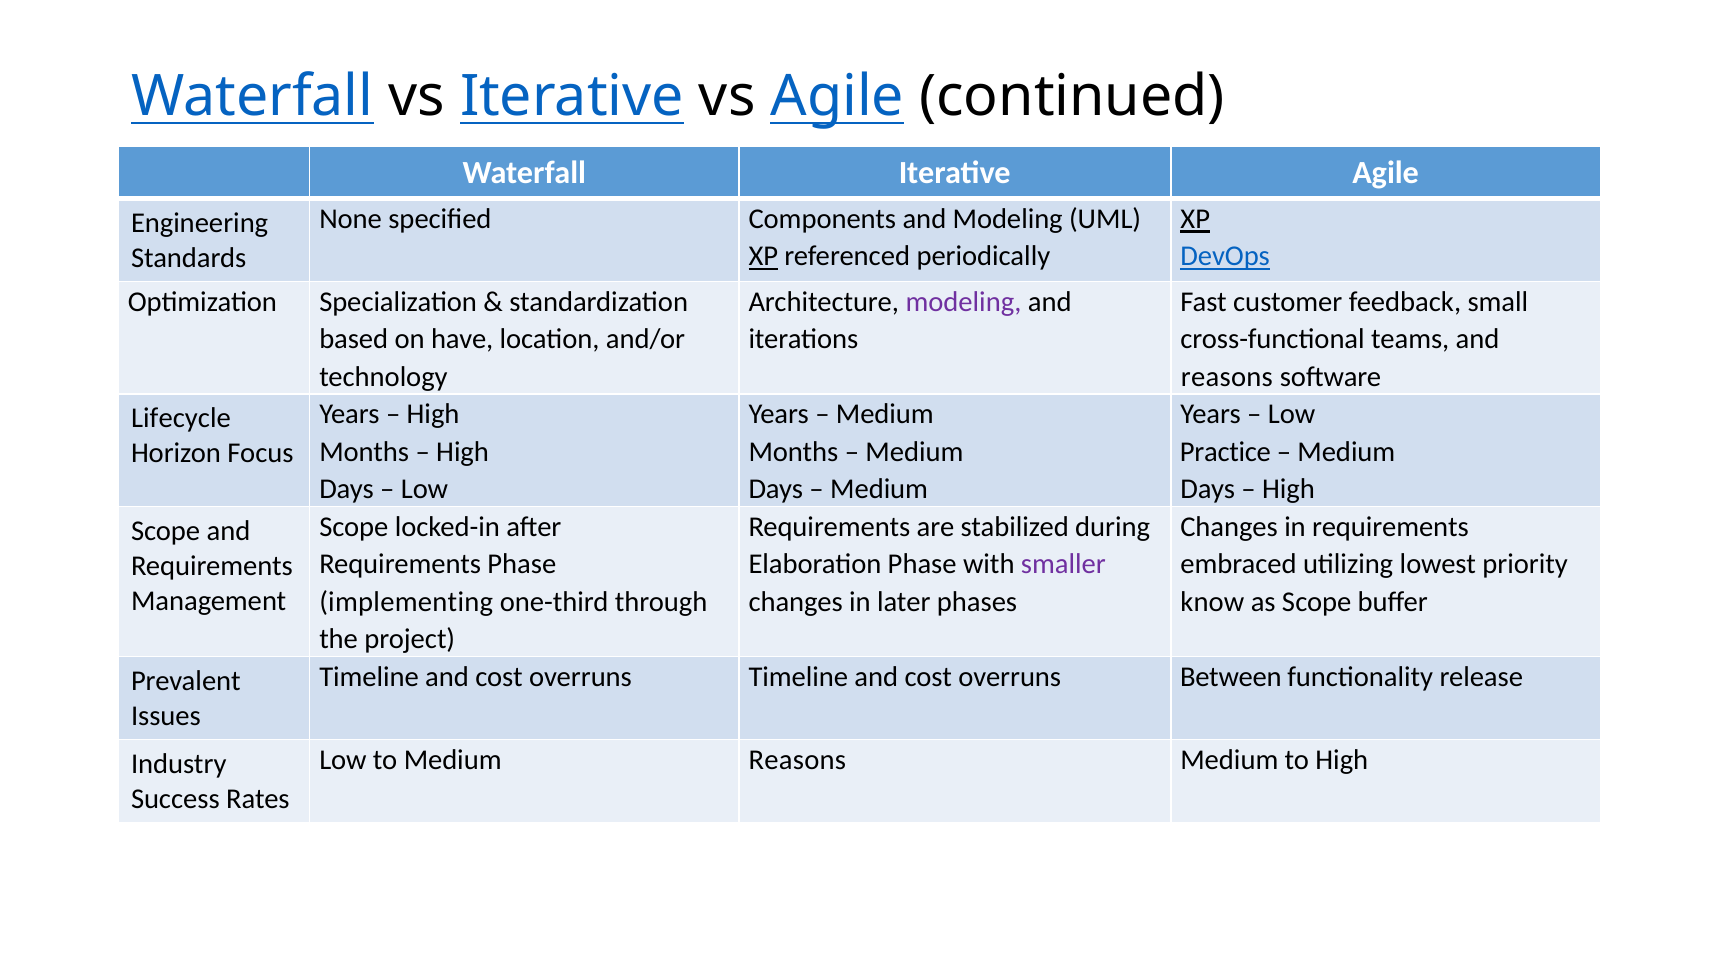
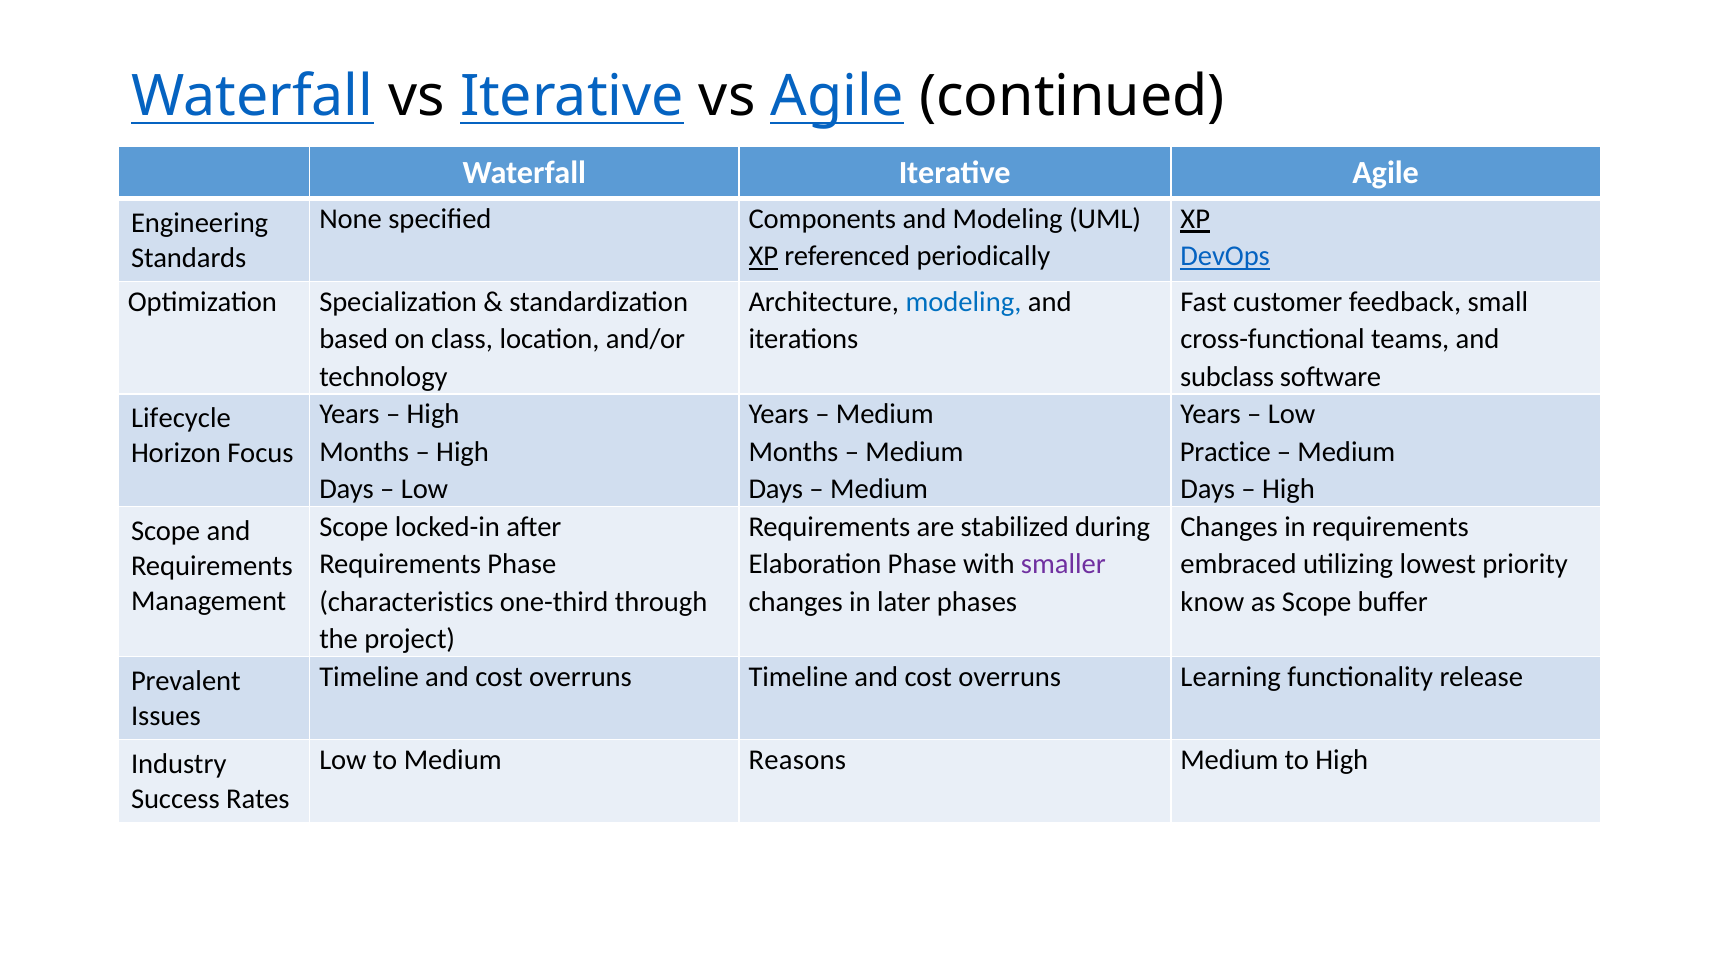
modeling at (963, 302) colour: purple -> blue
have: have -> class
reasons at (1227, 377): reasons -> subclass
implementing: implementing -> characteristics
Between: Between -> Learning
